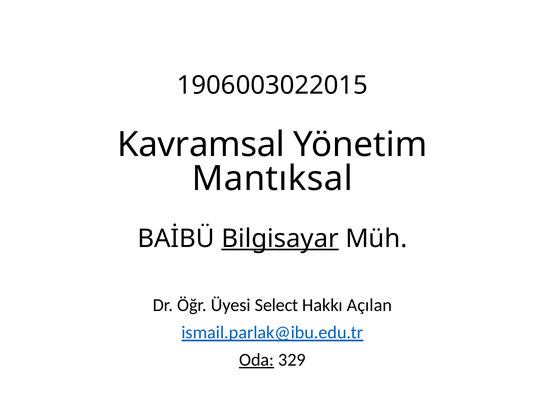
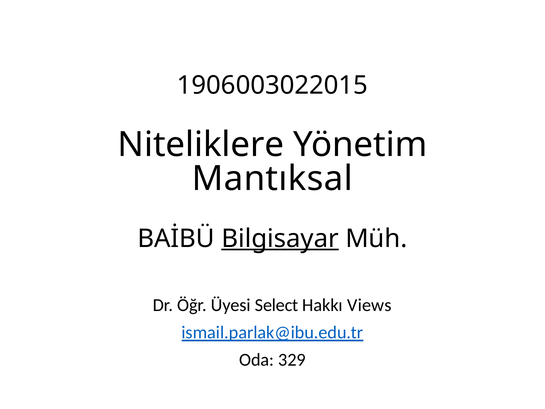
Kavramsal: Kavramsal -> Niteliklere
Açılan: Açılan -> Views
Oda underline: present -> none
